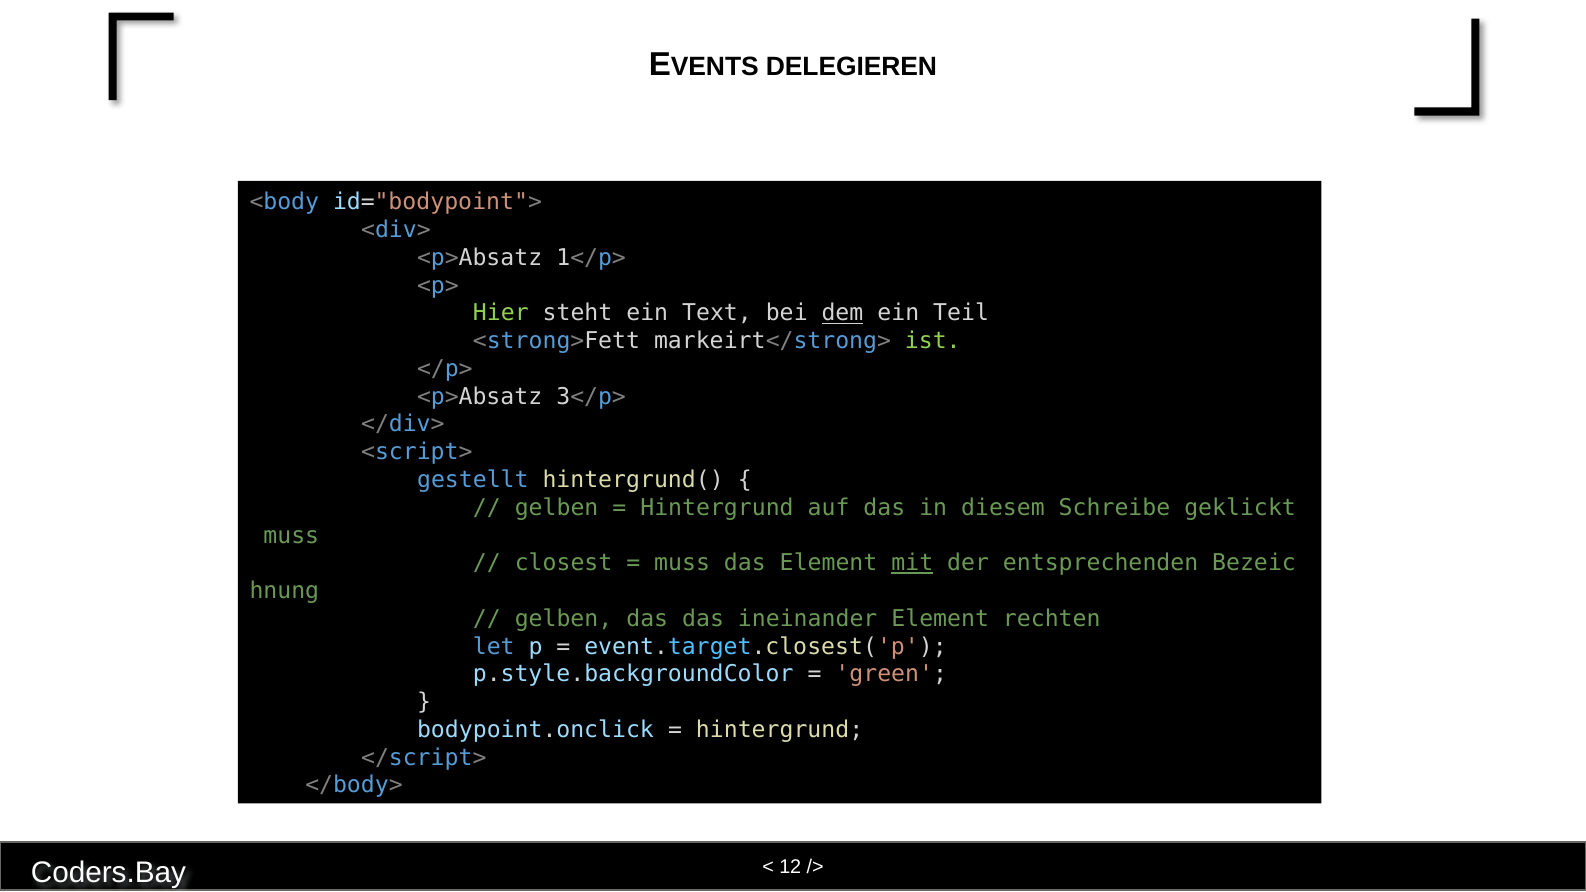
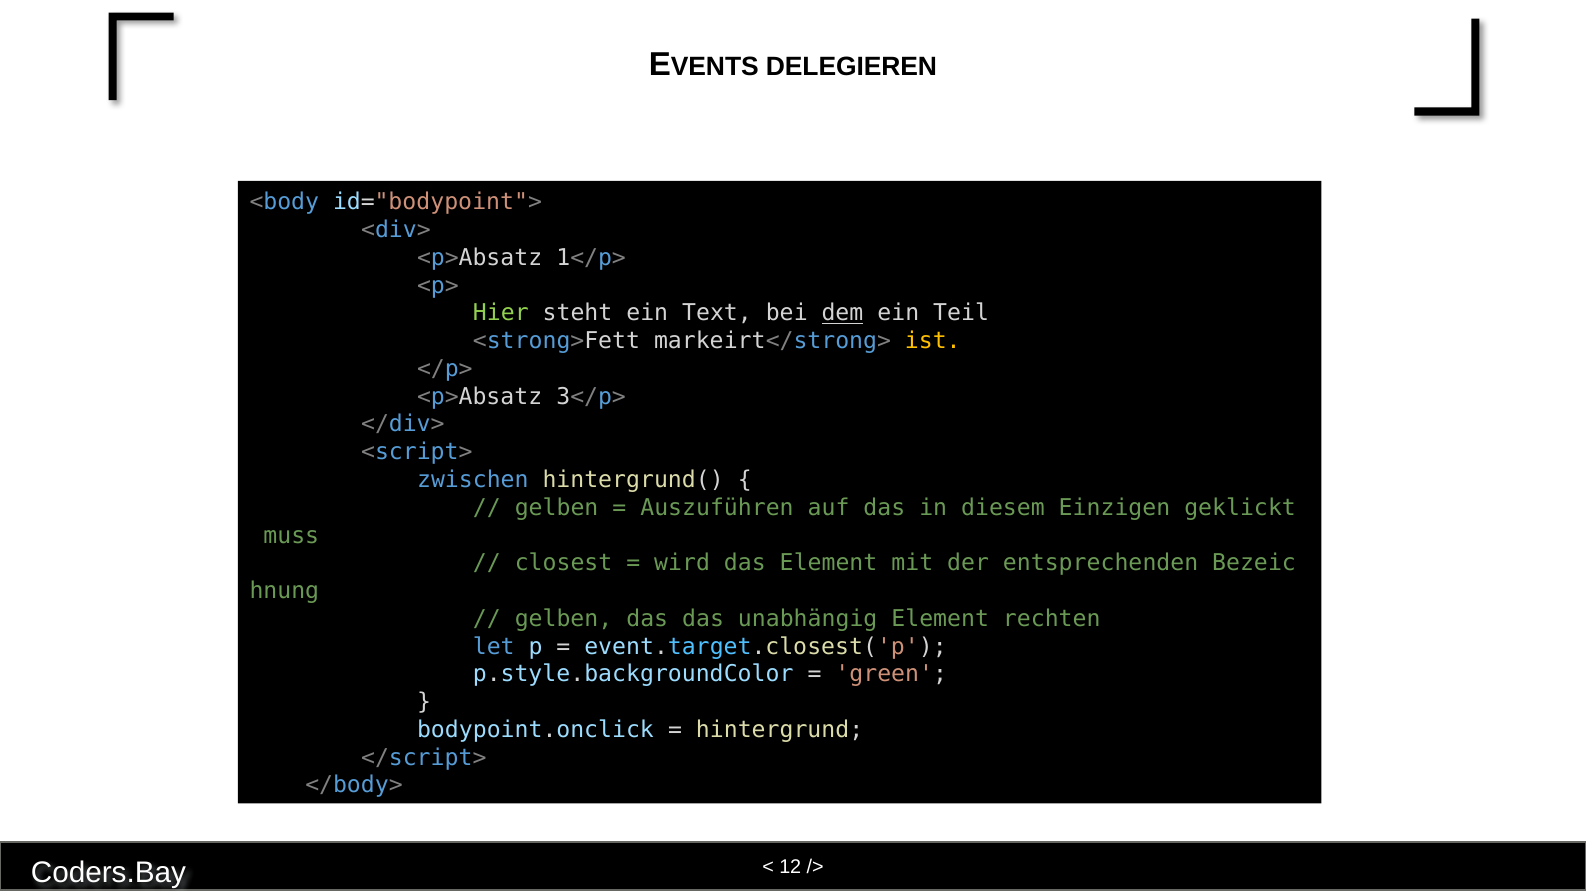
ist colour: light green -> yellow
gestellt: gestellt -> zwischen
Hintergrund at (717, 508): Hintergrund -> Auszuführen
Schreibe: Schreibe -> Einzigen
muss at (682, 563): muss -> wird
mit underline: present -> none
ineinander: ineinander -> unabhängig
